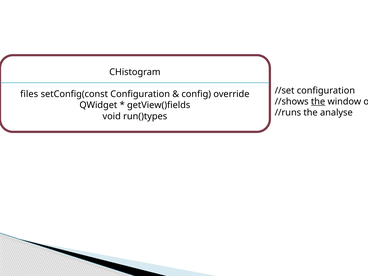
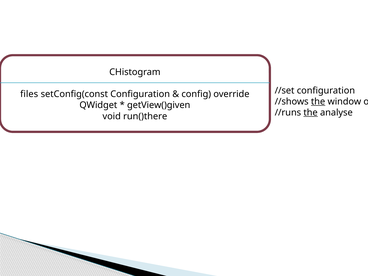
getView()fields: getView()fields -> getView()given
the at (311, 113) underline: none -> present
run()types: run()types -> run()there
